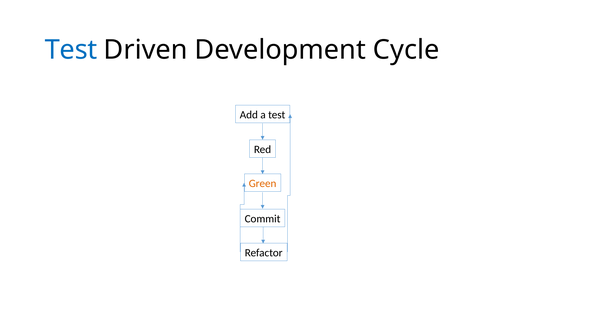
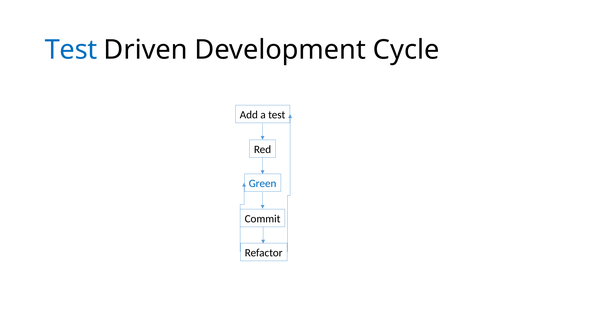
Green colour: orange -> blue
